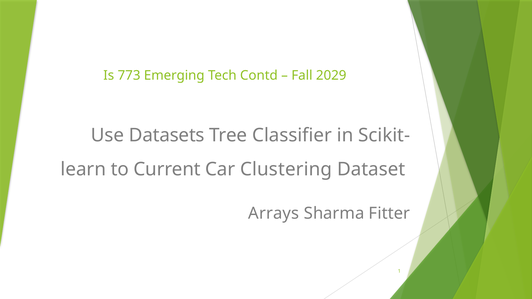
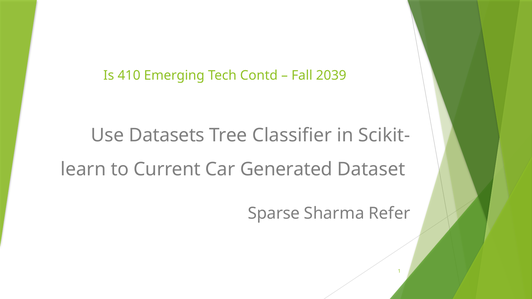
773: 773 -> 410
2029: 2029 -> 2039
Clustering: Clustering -> Generated
Arrays: Arrays -> Sparse
Fitter: Fitter -> Refer
